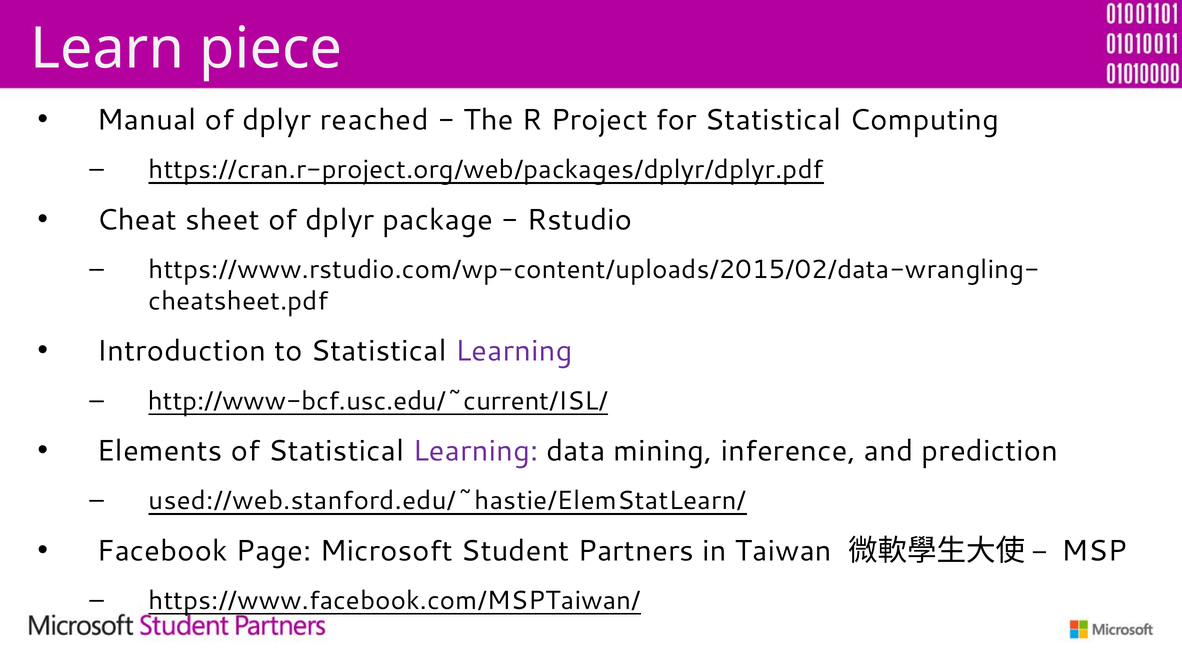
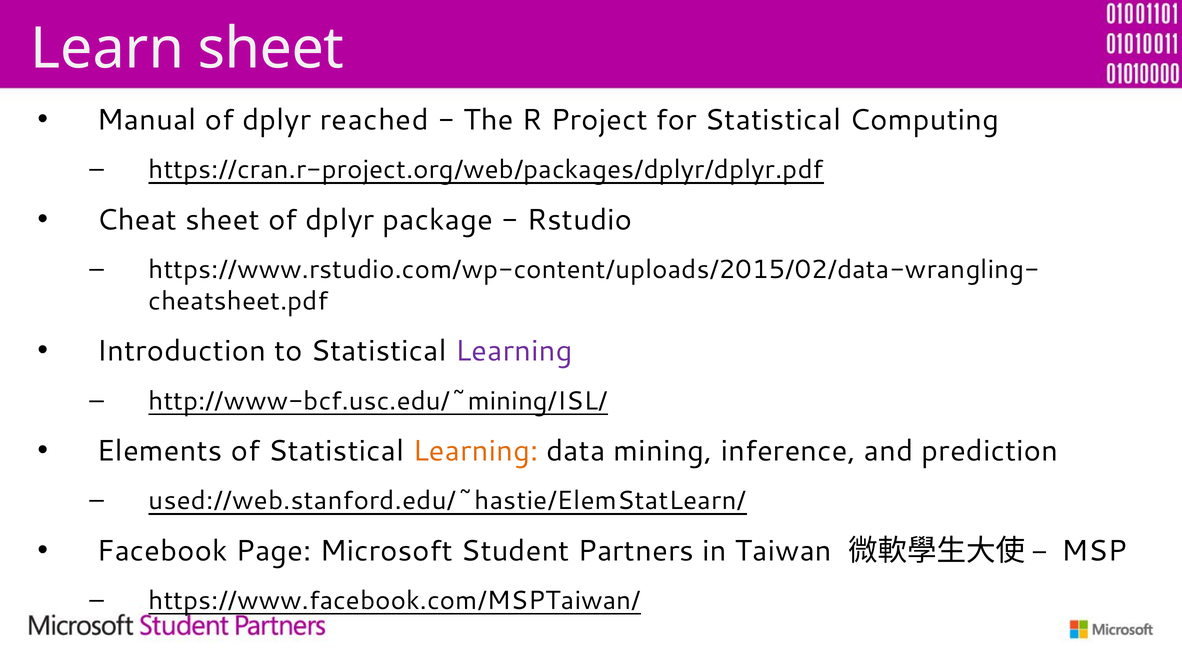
Learn piece: piece -> sheet
http://www-bcf.usc.edu/~current/ISL/: http://www-bcf.usc.edu/~current/ISL/ -> http://www-bcf.usc.edu/~mining/ISL/
Learning at (475, 451) colour: purple -> orange
